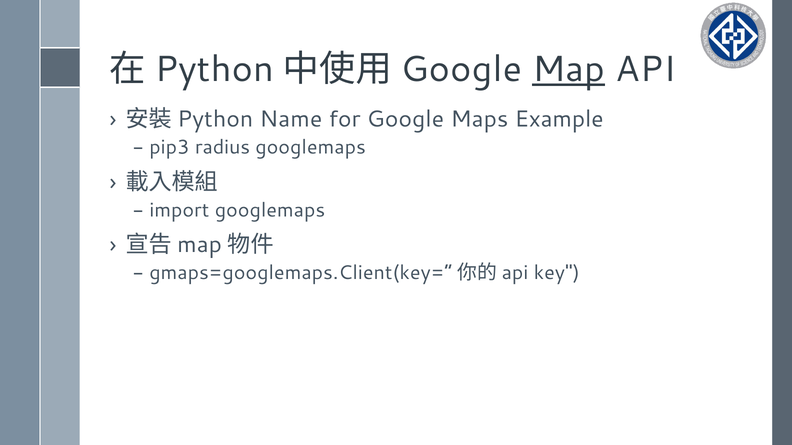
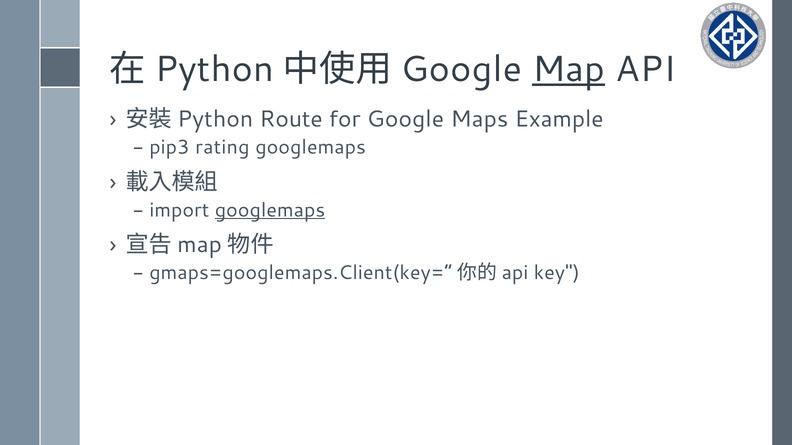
Name: Name -> Route
radius: radius -> rating
googlemaps at (270, 210) underline: none -> present
